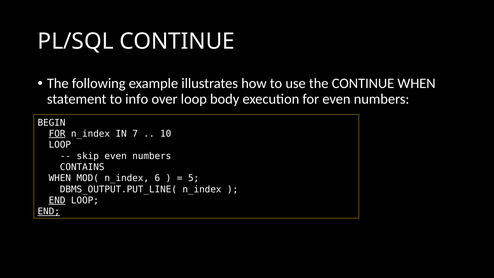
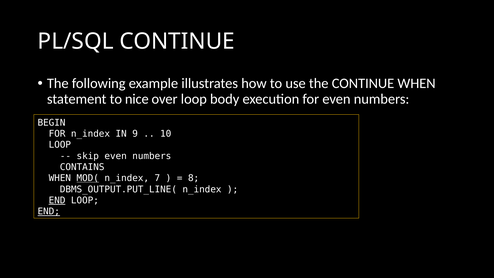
info: info -> nice
FOR at (57, 134) underline: present -> none
7: 7 -> 9
MOD( underline: none -> present
6: 6 -> 7
5: 5 -> 8
